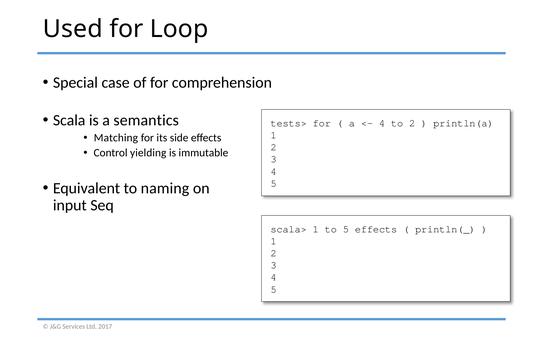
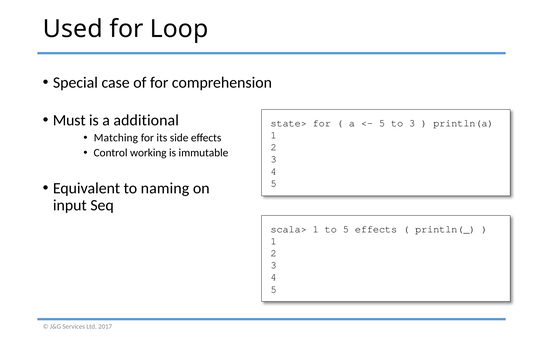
Scala: Scala -> Must
semantics: semantics -> additional
tests>: tests> -> state>
4 at (382, 123): 4 -> 5
to 2: 2 -> 3
yielding: yielding -> working
